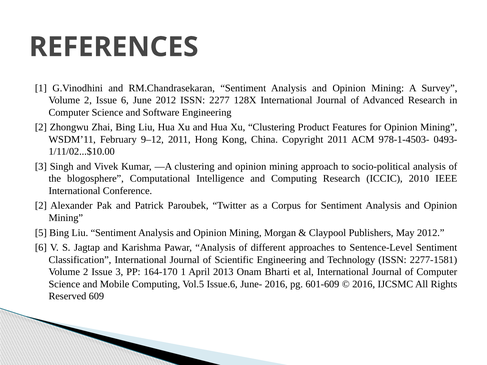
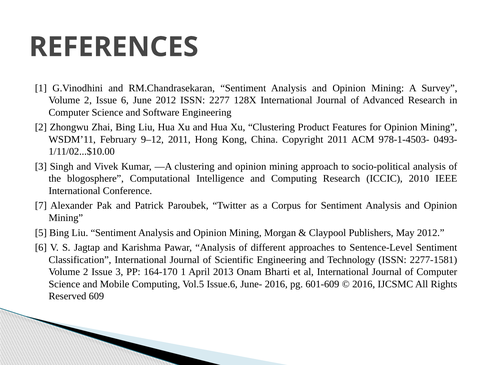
2 at (41, 206): 2 -> 7
